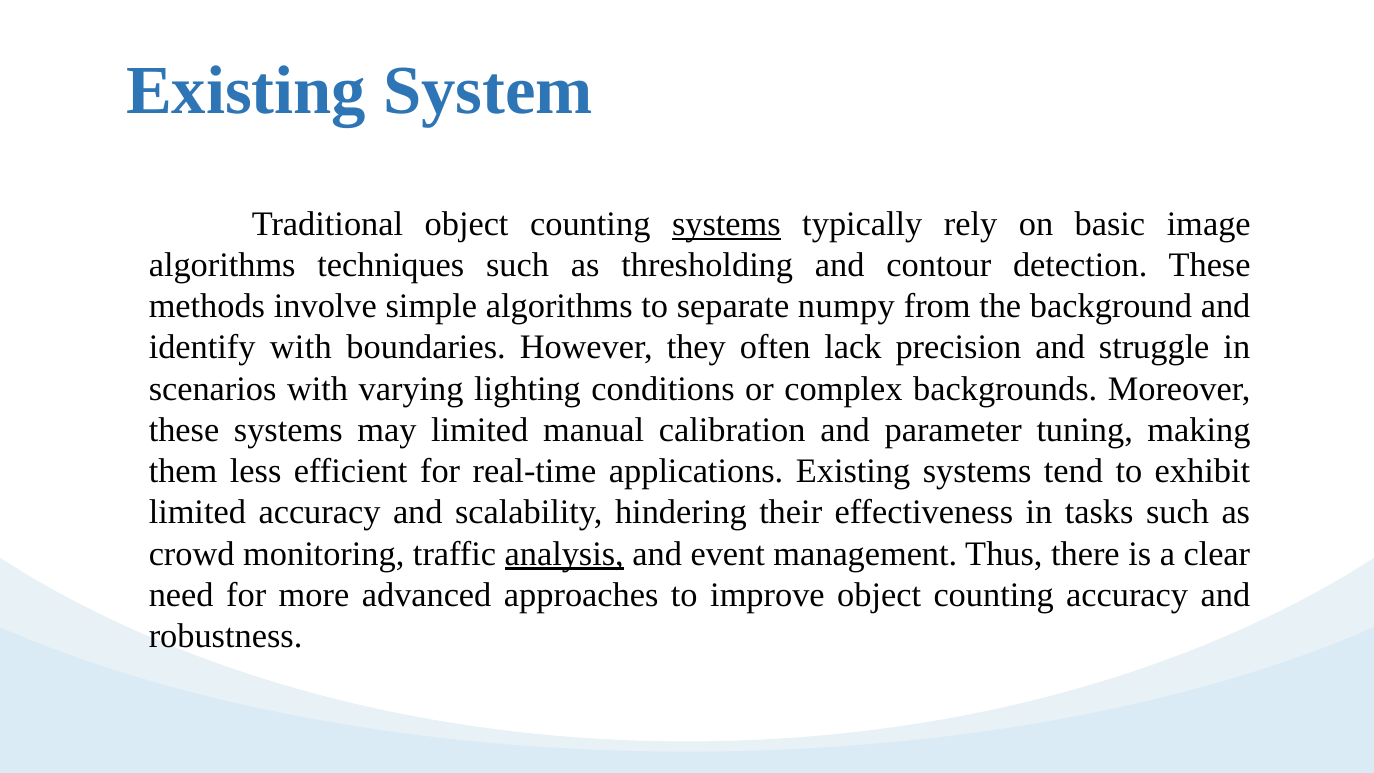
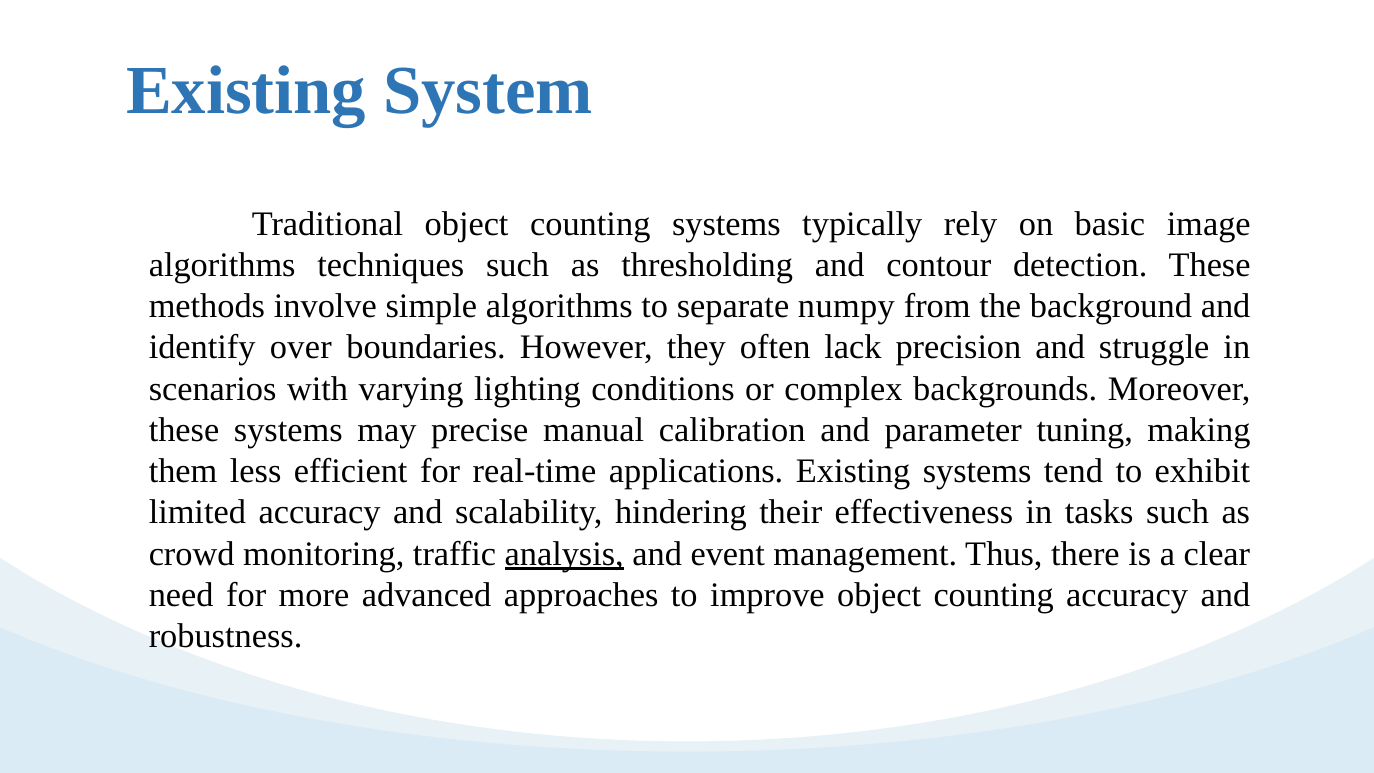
systems at (726, 224) underline: present -> none
identify with: with -> over
may limited: limited -> precise
